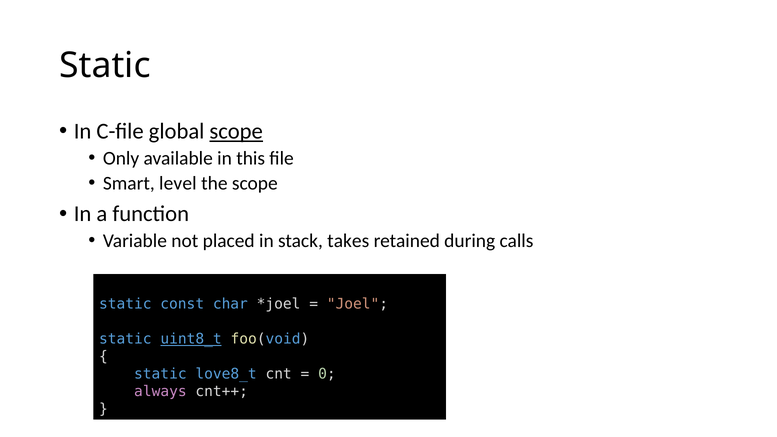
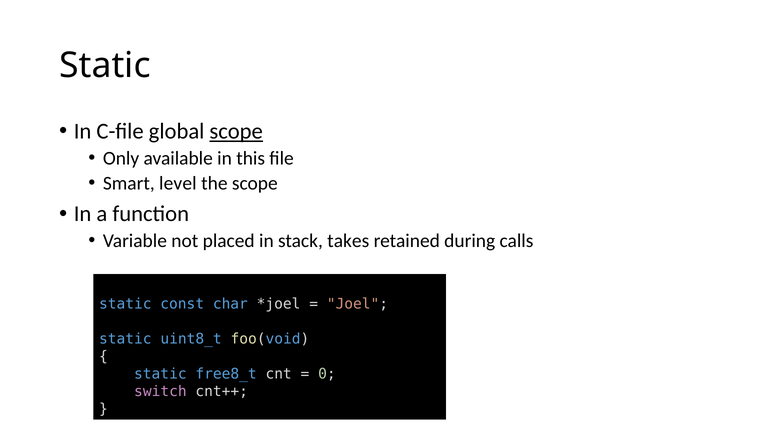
uint8_t underline: present -> none
love8_t: love8_t -> free8_t
always: always -> switch
